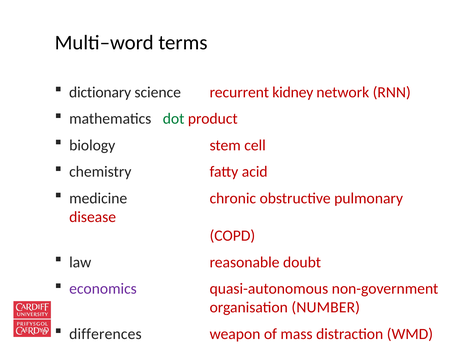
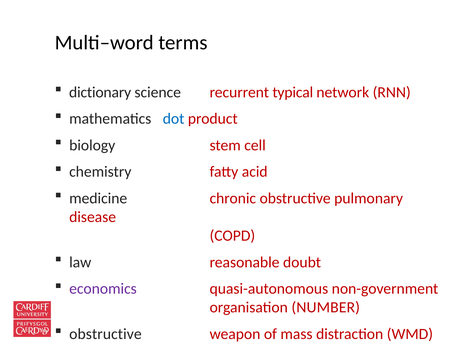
kidney: kidney -> typical
dot colour: green -> blue
differences at (105, 334): differences -> obstructive
